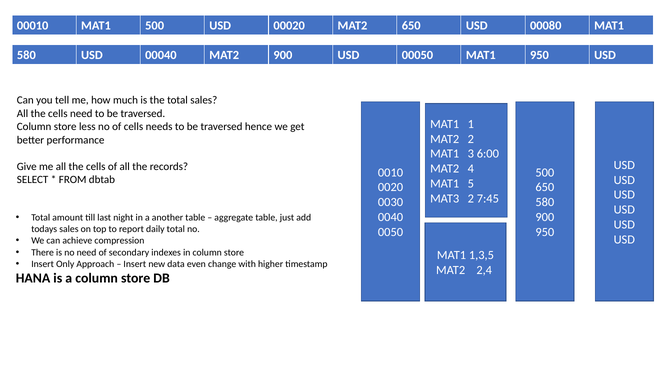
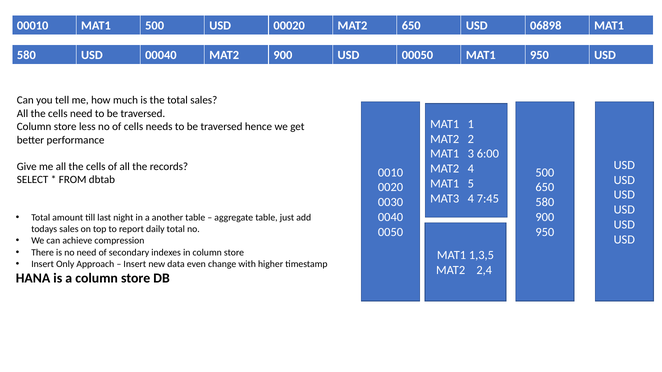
00080: 00080 -> 06898
MAT3 2: 2 -> 4
